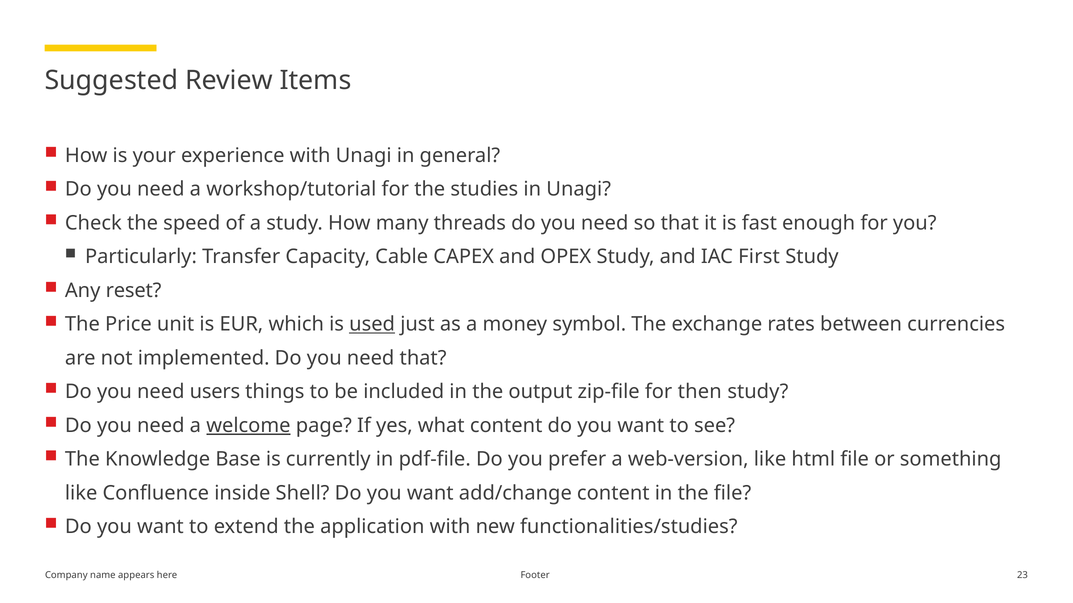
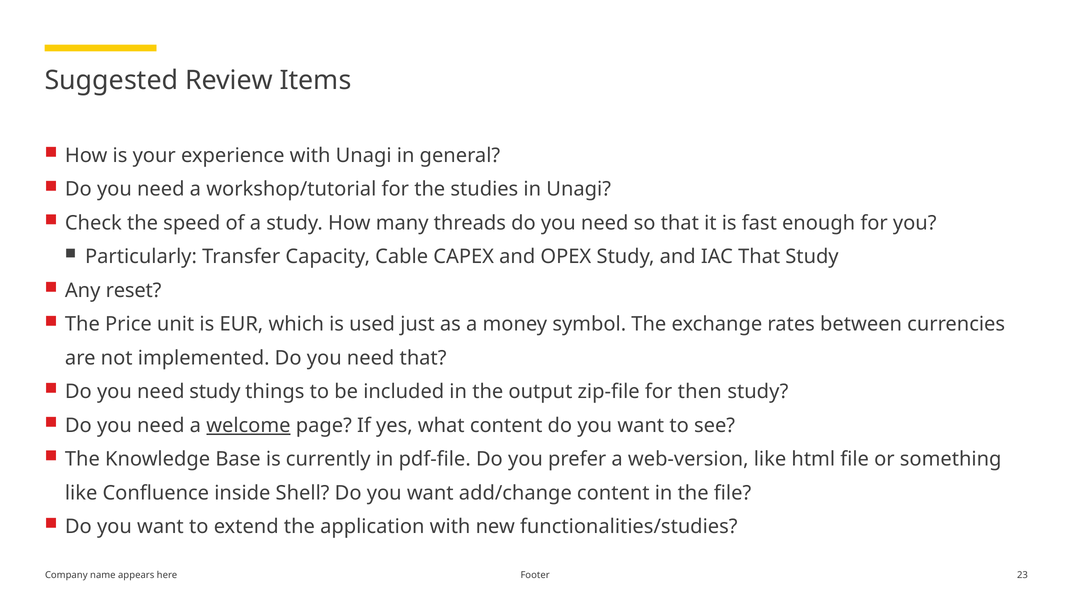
IAC First: First -> That
used underline: present -> none
need users: users -> study
